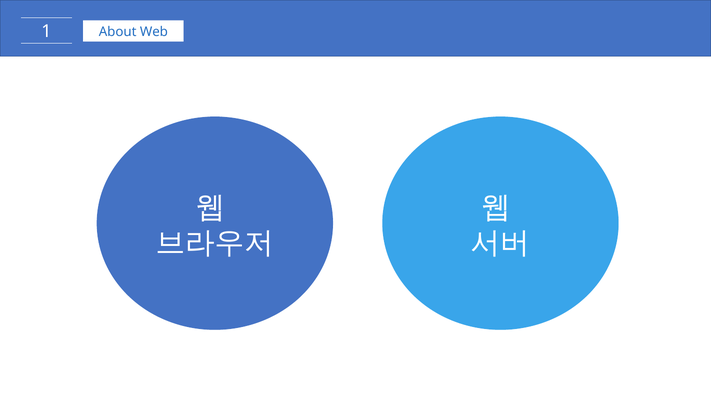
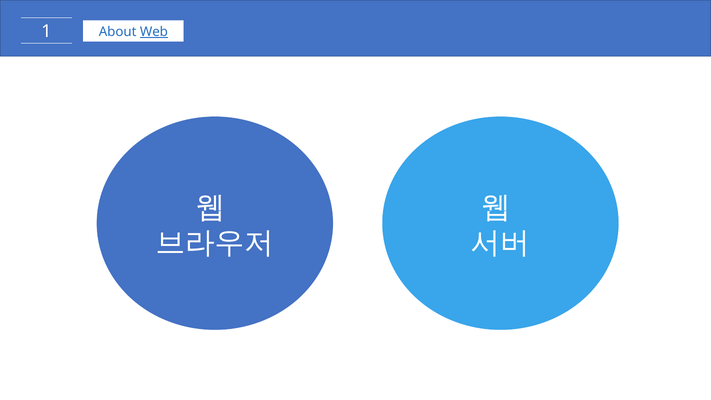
Web underline: none -> present
